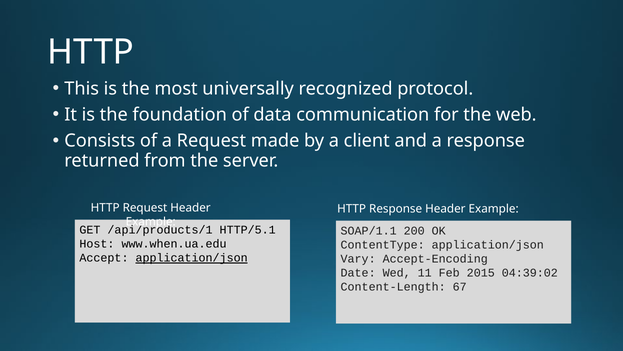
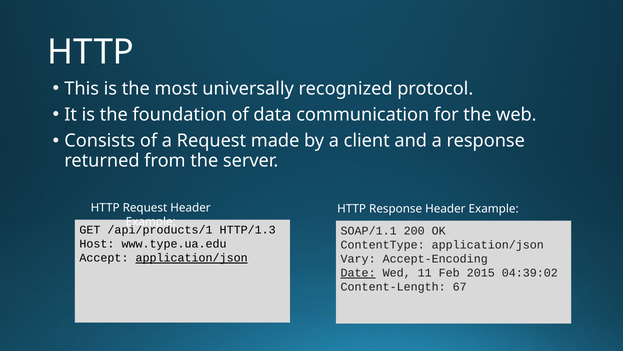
HTTP/5.1: HTTP/5.1 -> HTTP/1.3
www.when.ua.edu: www.when.ua.edu -> www.type.ua.edu
Date underline: none -> present
